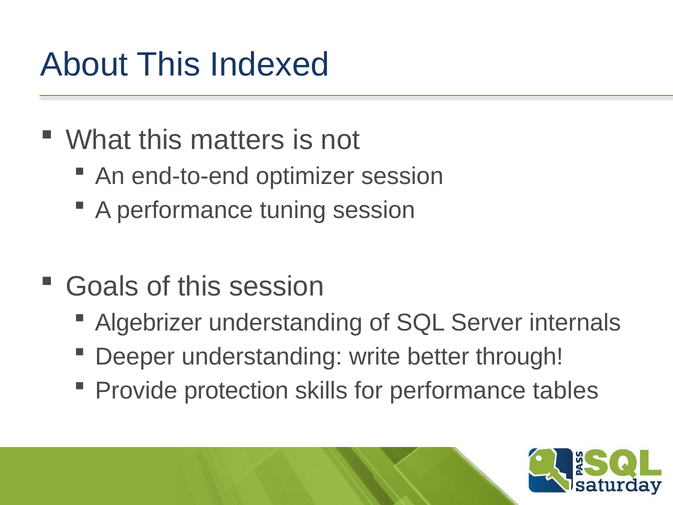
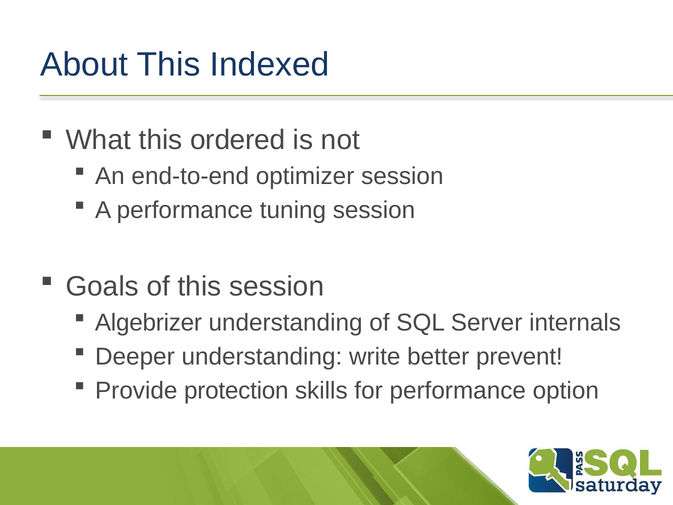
matters: matters -> ordered
through: through -> prevent
tables: tables -> option
